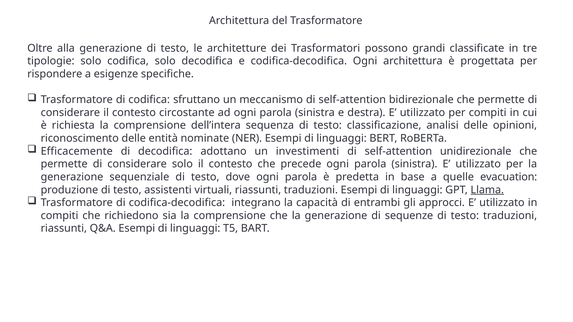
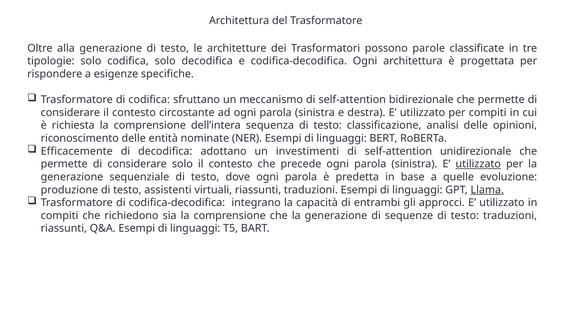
grandi: grandi -> parole
utilizzato at (478, 164) underline: none -> present
evacuation: evacuation -> evoluzione
